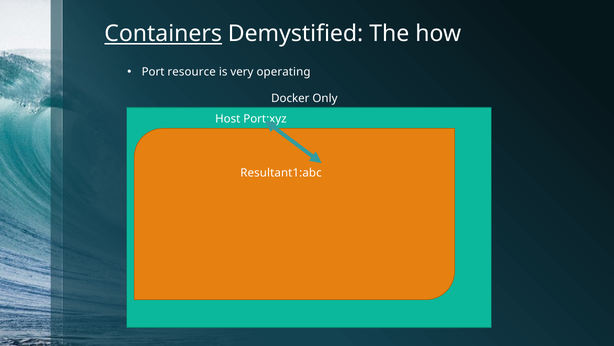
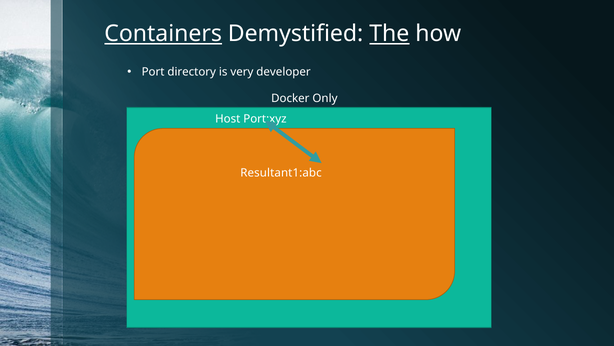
The underline: none -> present
resource: resource -> directory
operating: operating -> developer
